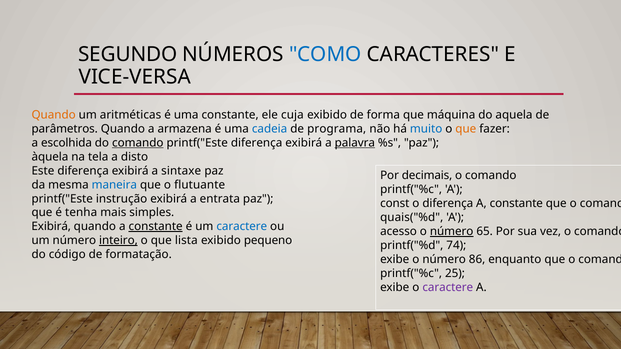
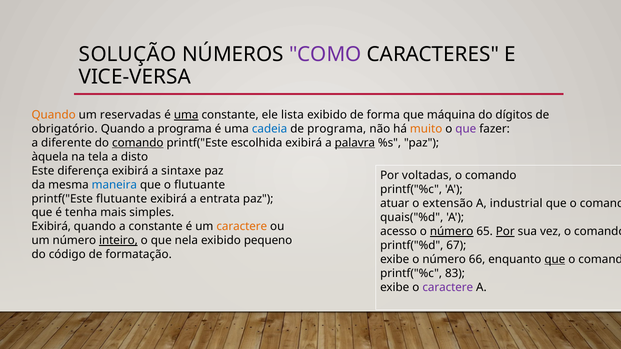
SEGUNDO: SEGUNDO -> SOLUÇÃO
COMO colour: blue -> purple
aritméticas: aritméticas -> reservadas
uma at (186, 115) underline: none -> present
cuja: cuja -> lista
aquela: aquela -> dígitos
parâmetros: parâmetros -> obrigatório
a armazena: armazena -> programa
muito colour: blue -> orange
que at (466, 129) colour: orange -> purple
escolhida: escolhida -> diferente
printf("Este diferença: diferença -> escolhida
decimais: decimais -> voltadas
printf("Este instrução: instrução -> flutuante
const: const -> atuar
o diferença: diferença -> extensão
constante at (516, 204): constante -> industrial
constante at (156, 227) underline: present -> none
caractere at (242, 227) colour: blue -> orange
Por at (505, 232) underline: none -> present
lista: lista -> nela
74: 74 -> 67
86: 86 -> 66
que at (555, 260) underline: none -> present
25: 25 -> 83
